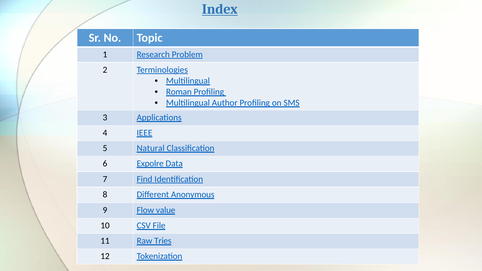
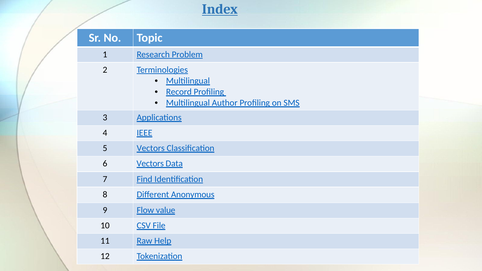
Roman: Roman -> Record
5 Natural: Natural -> Vectors
6 Expolre: Expolre -> Vectors
Tries: Tries -> Help
